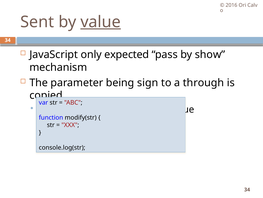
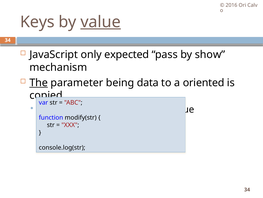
Sent: Sent -> Keys
The underline: none -> present
sign: sign -> data
through: through -> oriented
